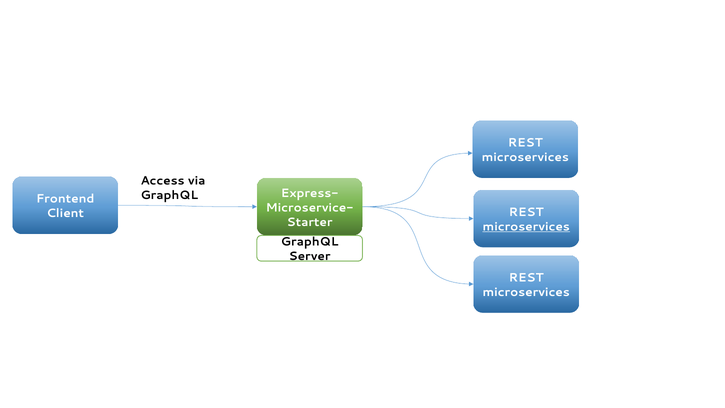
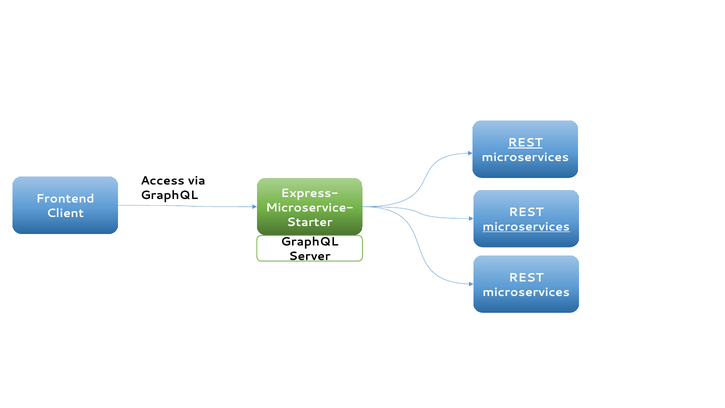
REST at (525, 143) underline: none -> present
